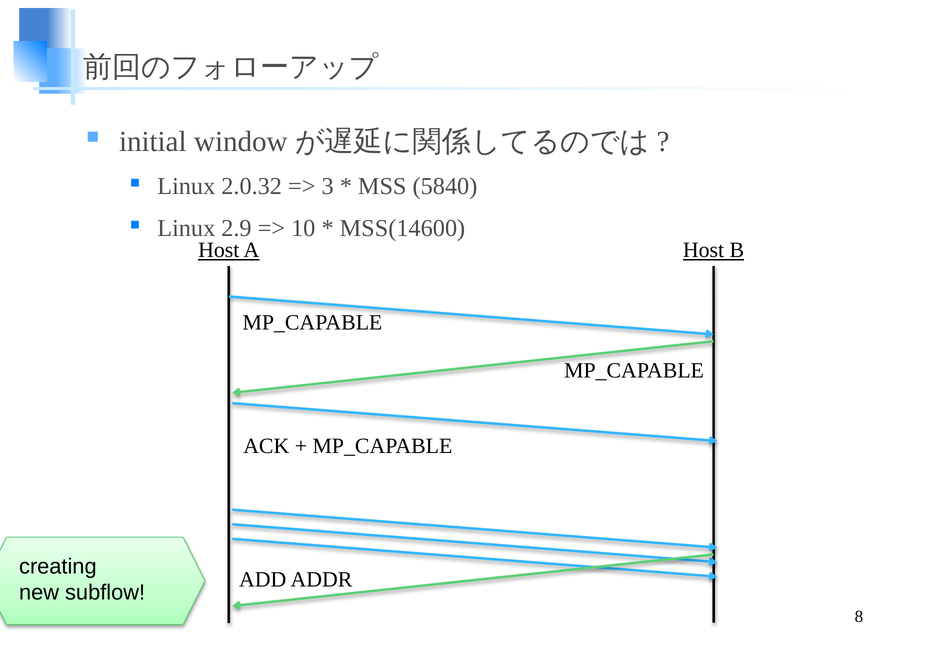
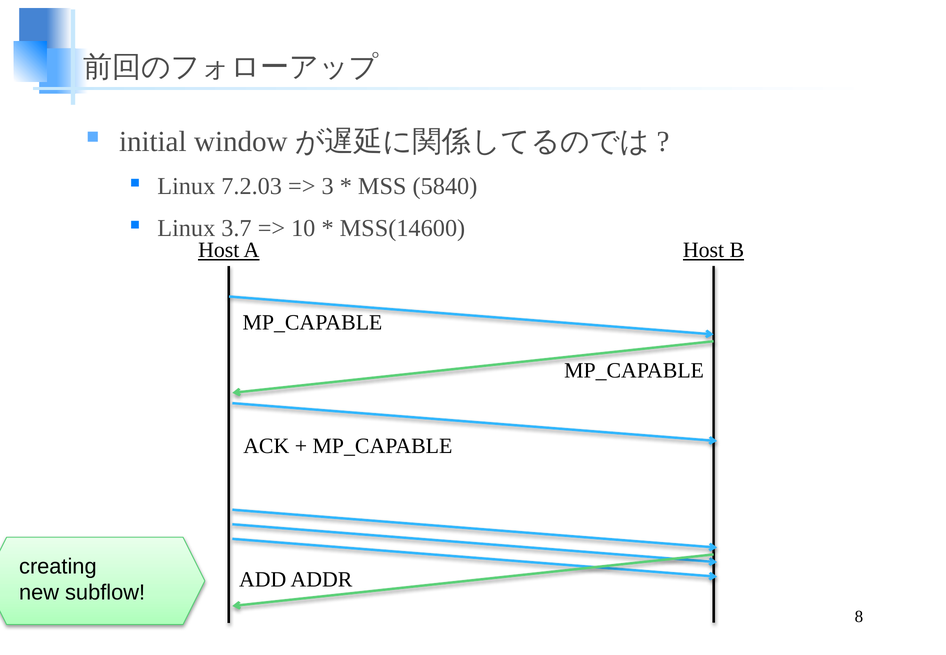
2.0.32: 2.0.32 -> 7.2.03
2.9: 2.9 -> 3.7
